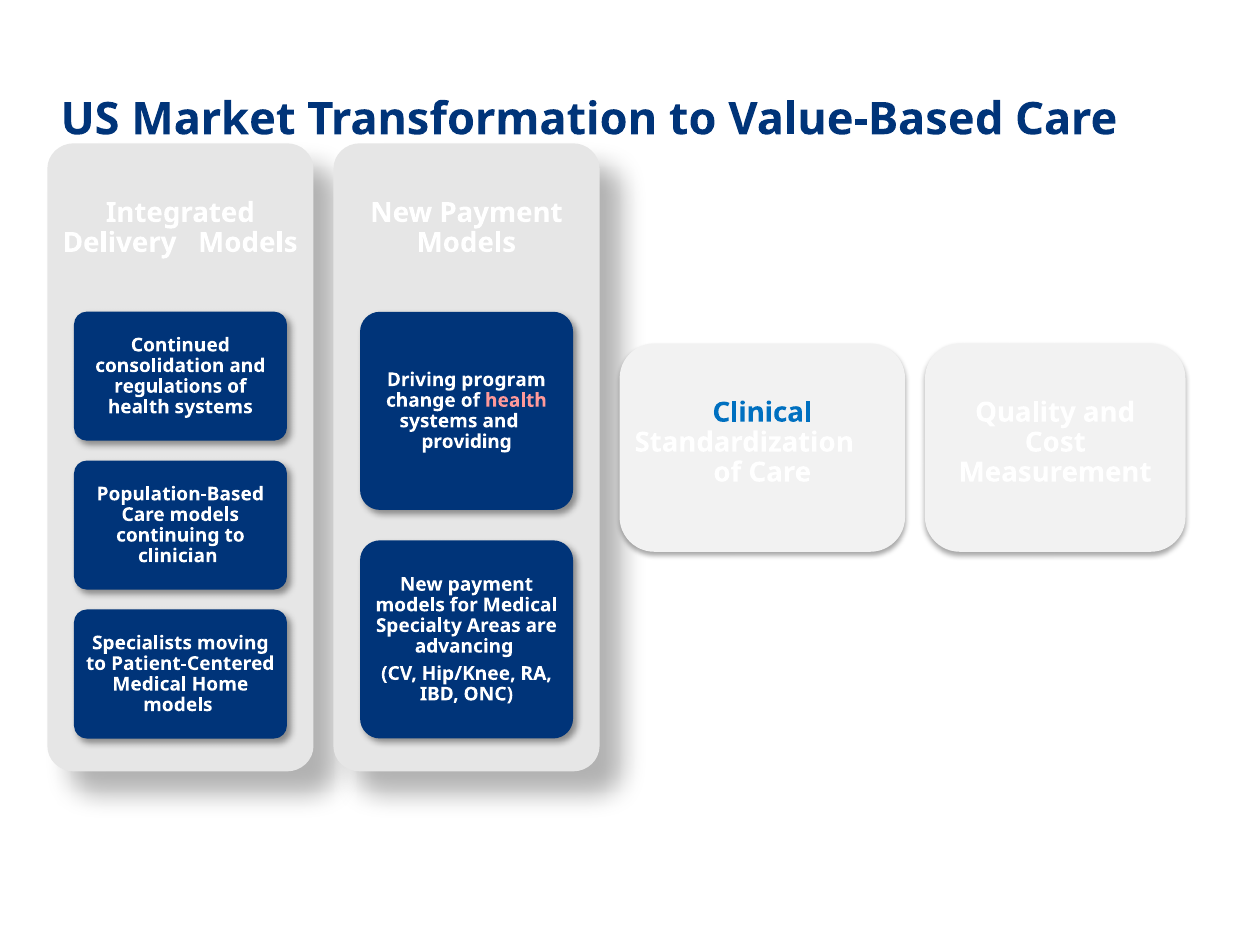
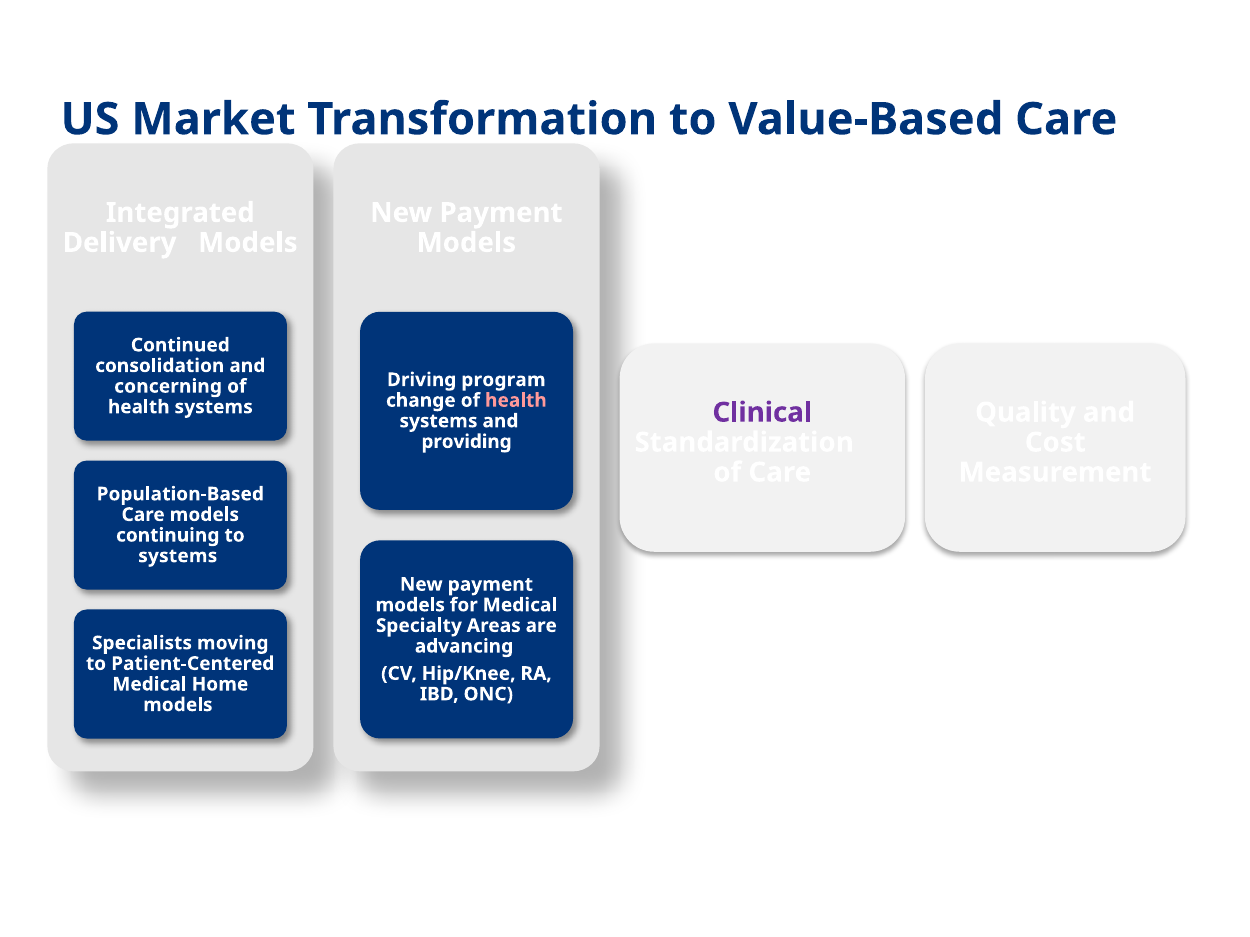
regulations: regulations -> concerning
Clinical colour: blue -> purple
clinician at (178, 556): clinician -> systems
